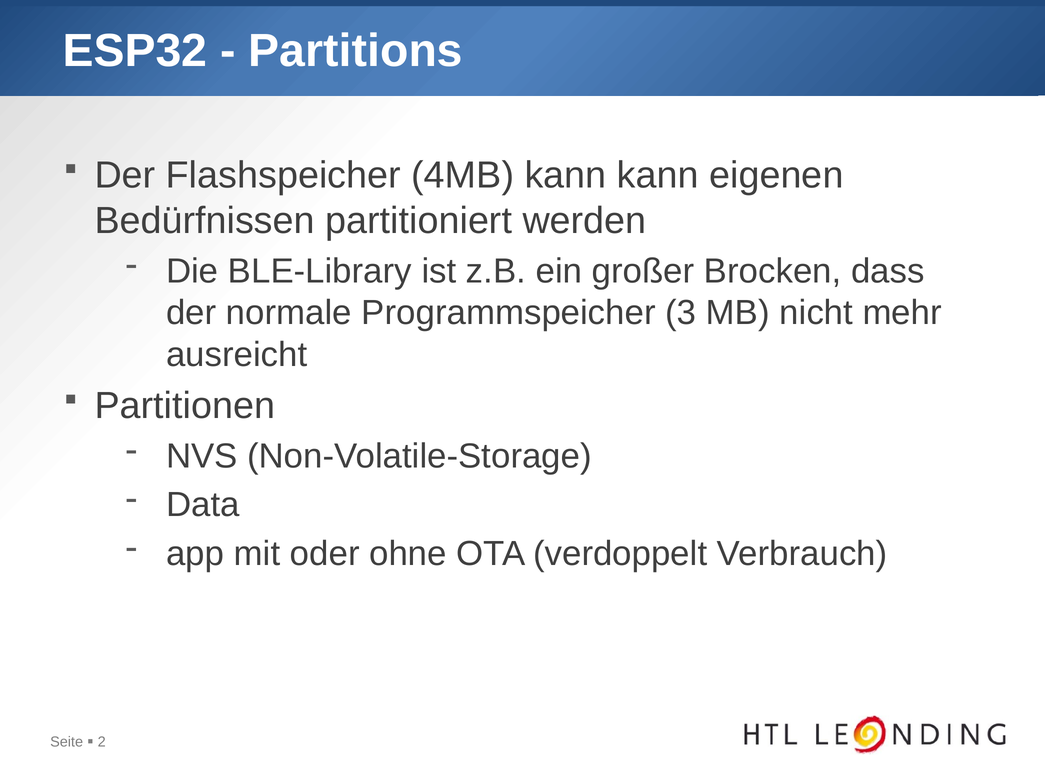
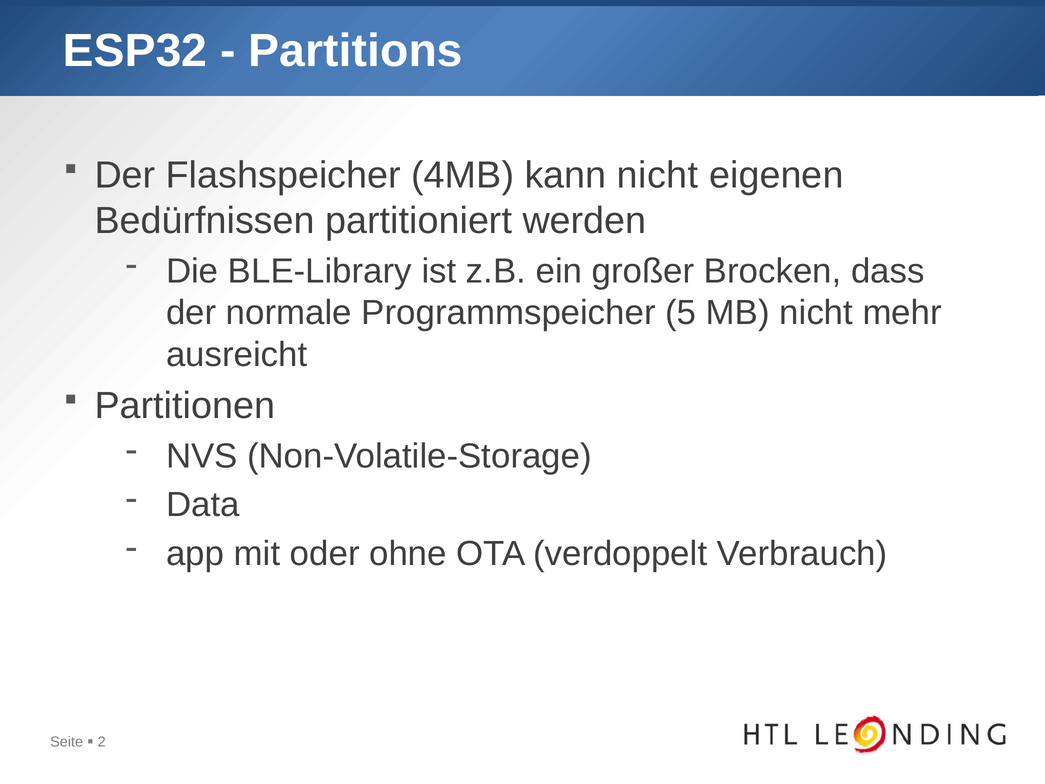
kann kann: kann -> nicht
3: 3 -> 5
